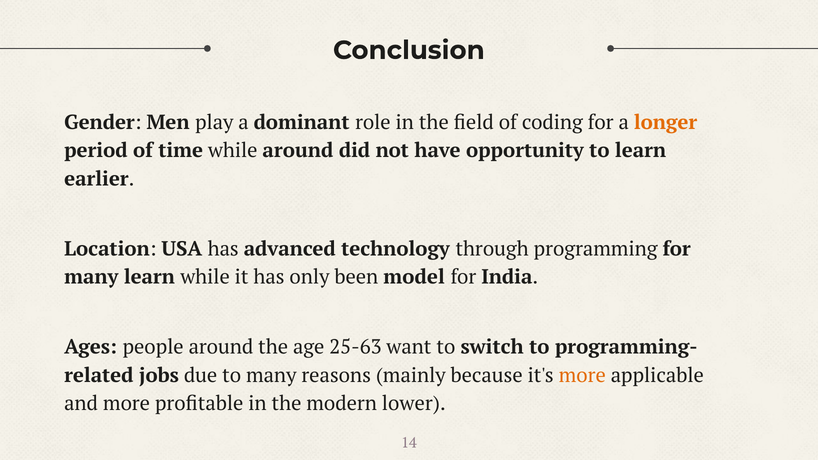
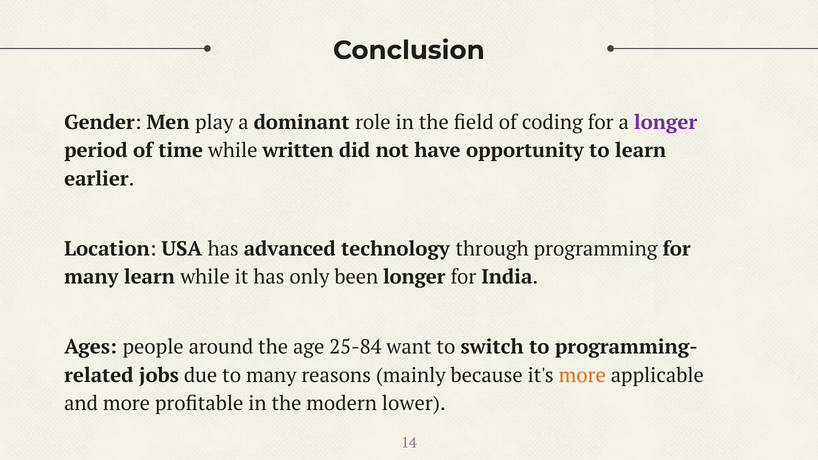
longer at (666, 122) colour: orange -> purple
while around: around -> written
been model: model -> longer
25-63: 25-63 -> 25-84
